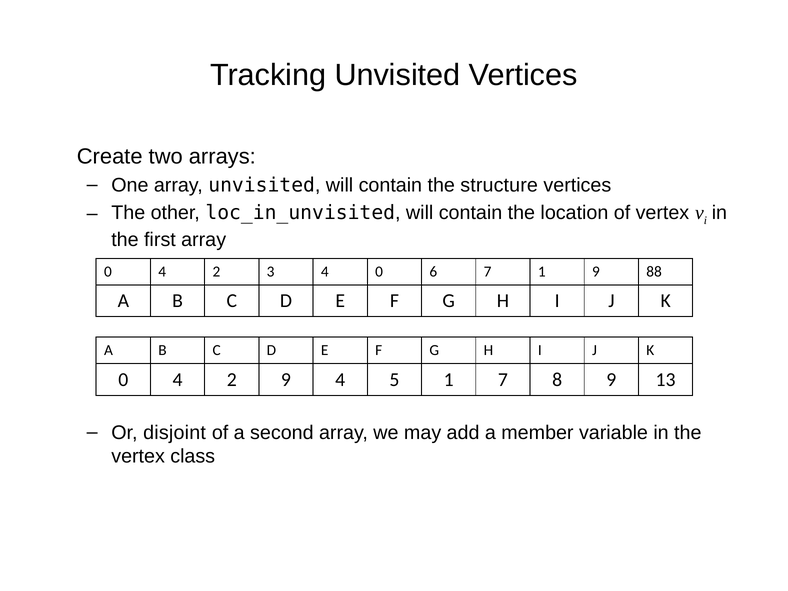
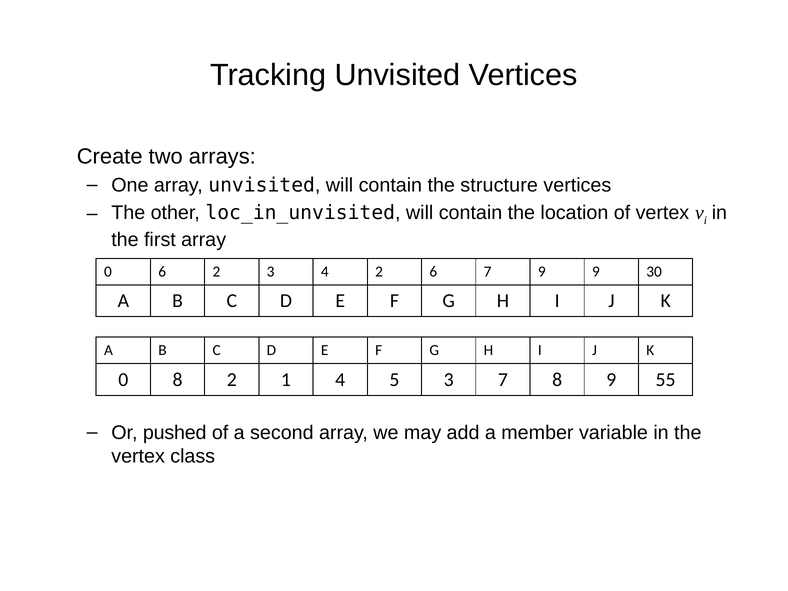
4 at (162, 272): 4 -> 6
4 0: 0 -> 2
7 1: 1 -> 9
88: 88 -> 30
4 at (178, 380): 4 -> 8
2 9: 9 -> 1
5 1: 1 -> 3
13: 13 -> 55
disjoint: disjoint -> pushed
